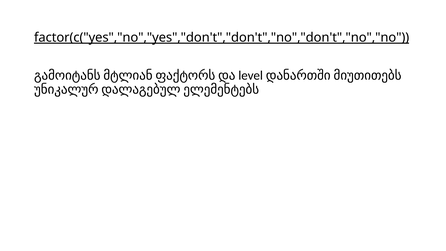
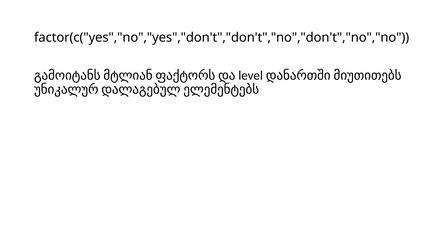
factor(c("yes","no","yes","don't","don't","no","don't","no","no underline: present -> none
